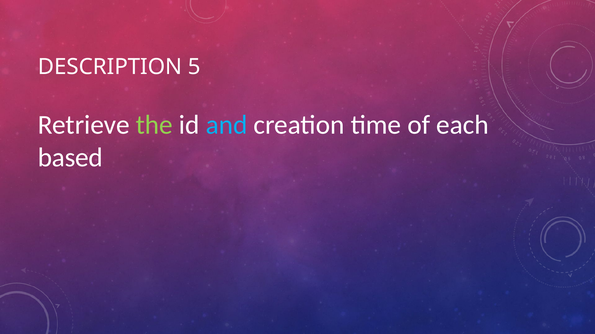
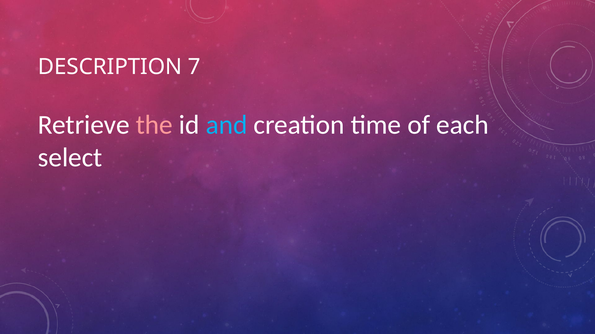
5: 5 -> 7
the colour: light green -> pink
based: based -> select
